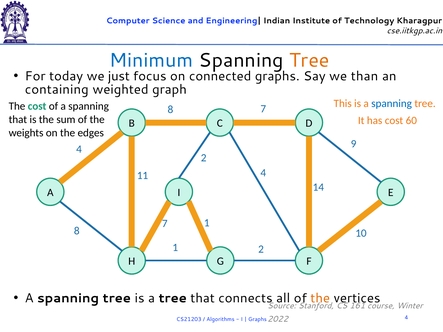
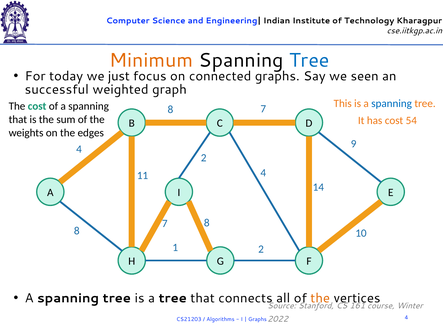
Minimum colour: blue -> orange
Tree at (309, 60) colour: orange -> blue
than: than -> seen
containing: containing -> successful
60: 60 -> 54
7 1: 1 -> 8
